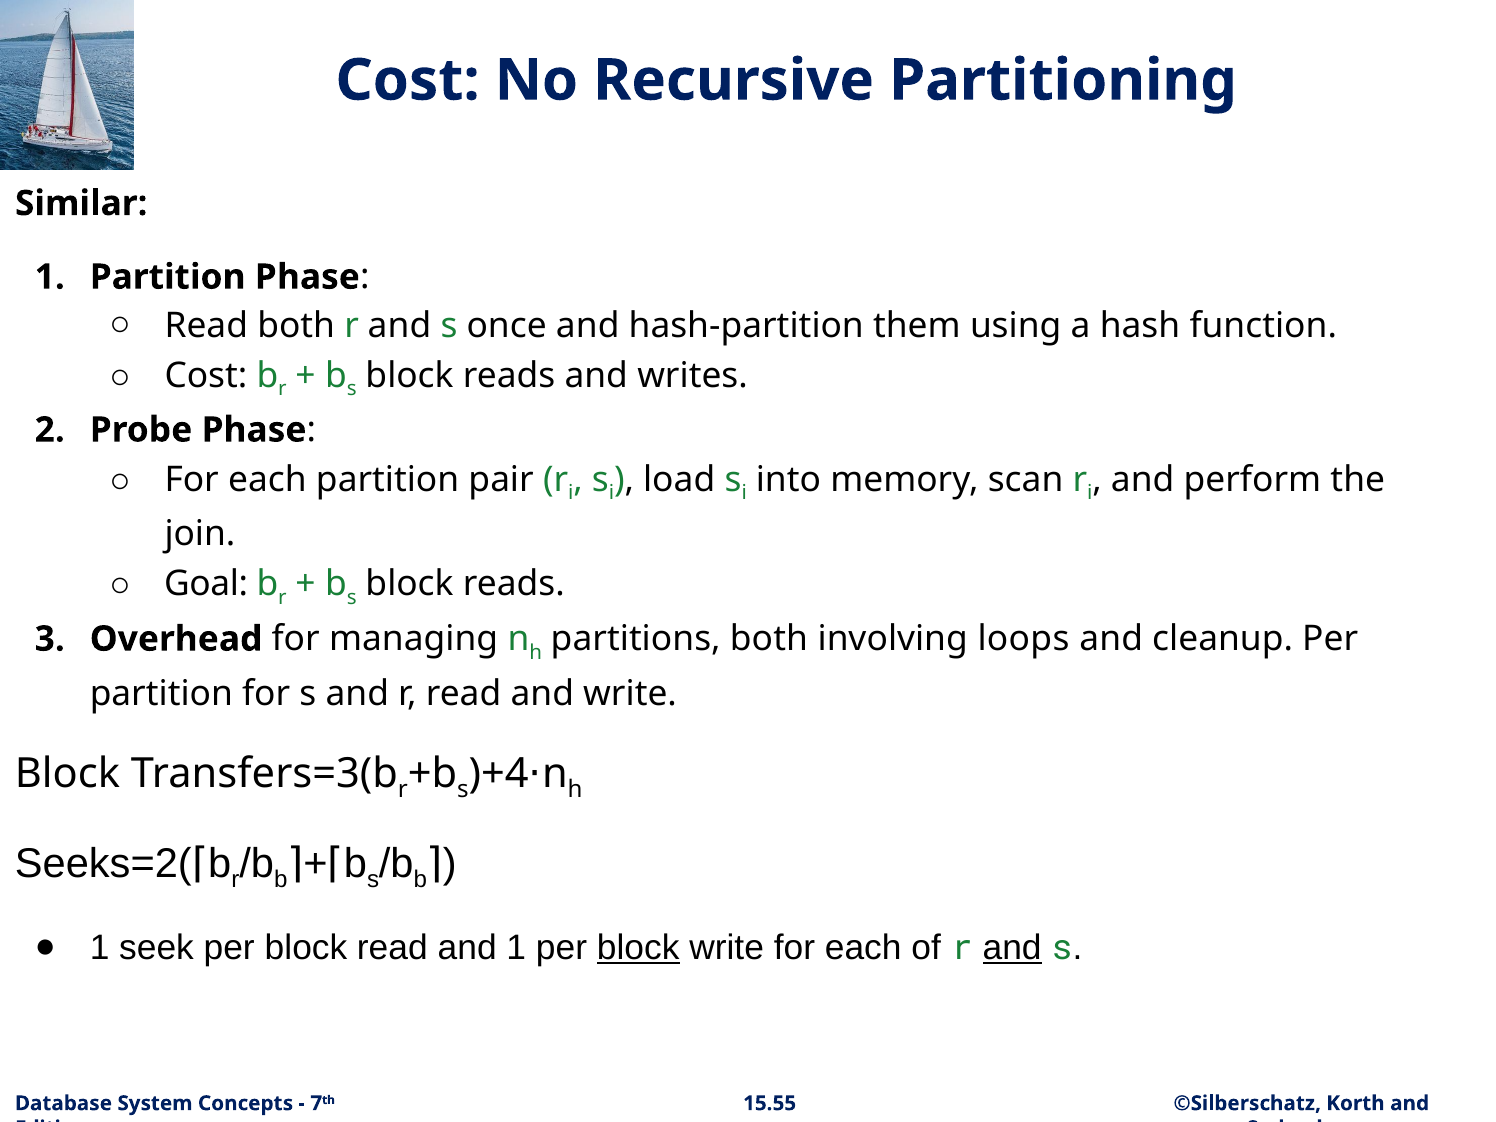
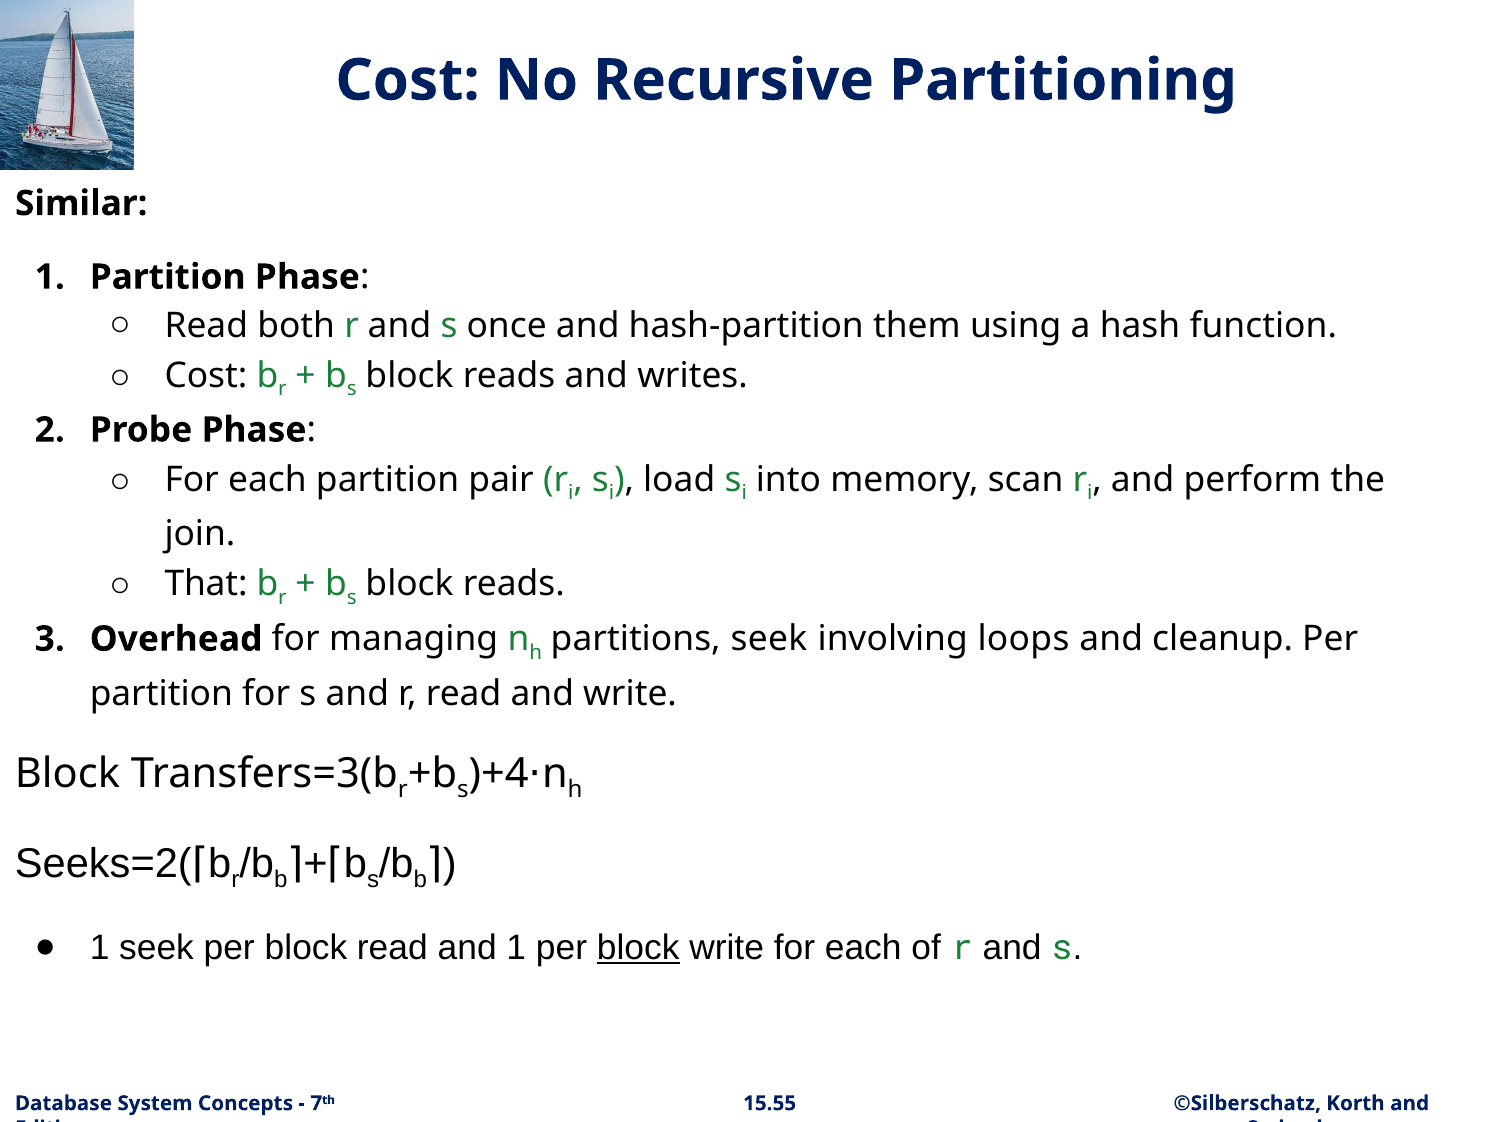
Goal: Goal -> That
partitions both: both -> seek
and at (1012, 947) underline: present -> none
